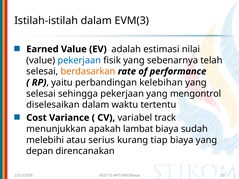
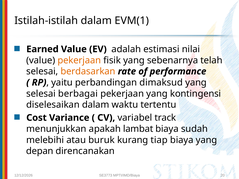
EVM(3: EVM(3 -> EVM(1
pekerjaan at (79, 60) colour: blue -> orange
kelebihan: kelebihan -> dimaksud
sehingga: sehingga -> berbagai
mengontrol: mengontrol -> kontingensi
serius: serius -> buruk
